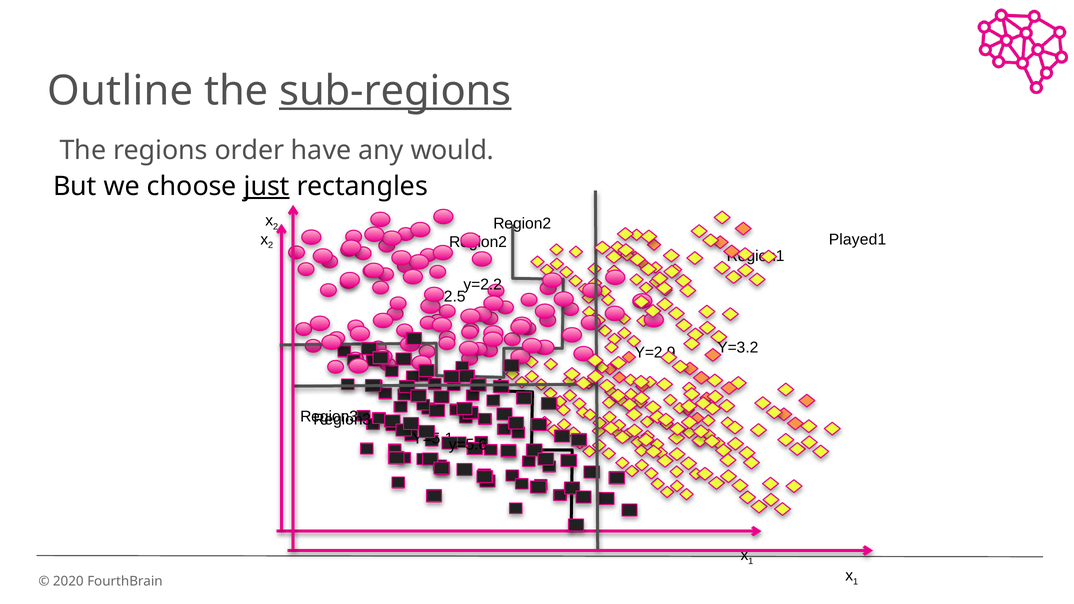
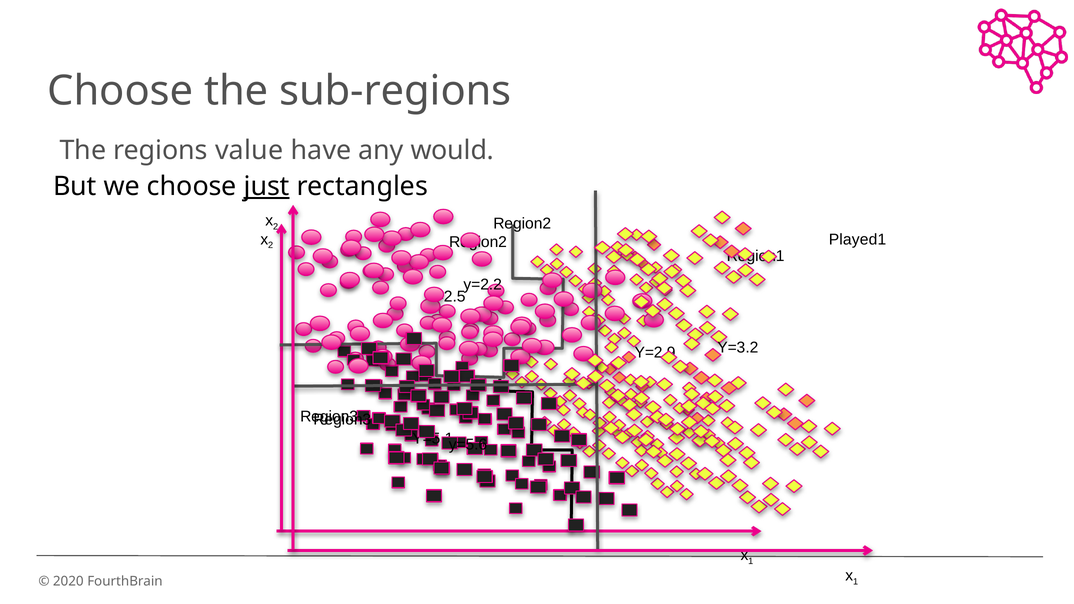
Outline at (120, 91): Outline -> Choose
sub-regions underline: present -> none
order: order -> value
